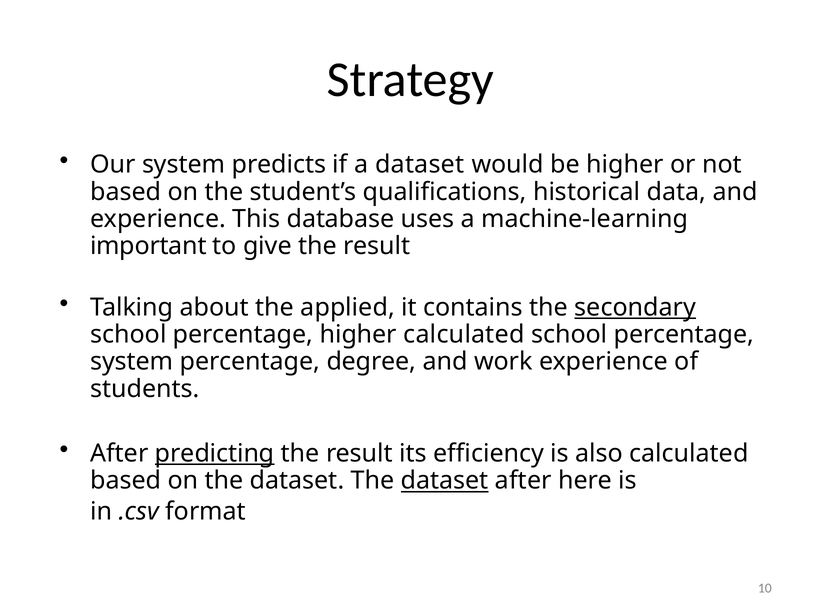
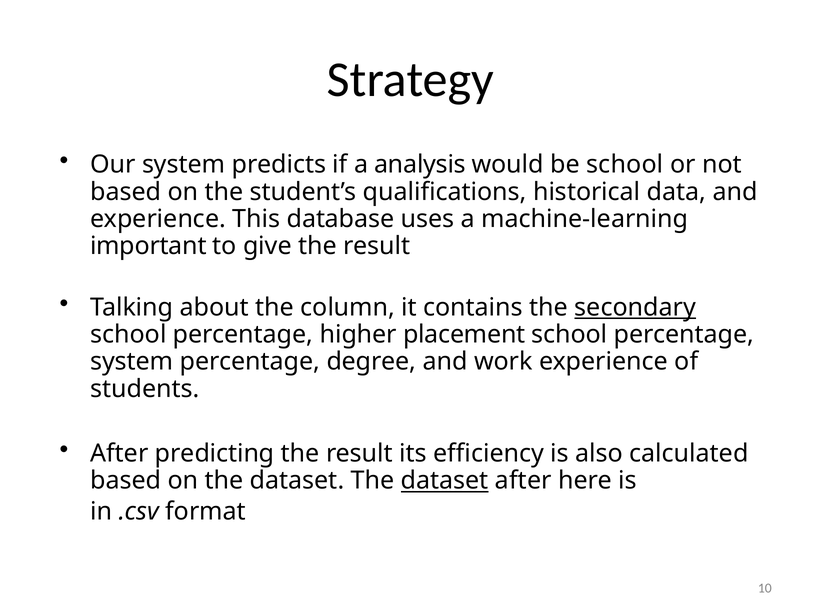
a dataset: dataset -> analysis
be higher: higher -> school
applied: applied -> column
higher calculated: calculated -> placement
predicting underline: present -> none
